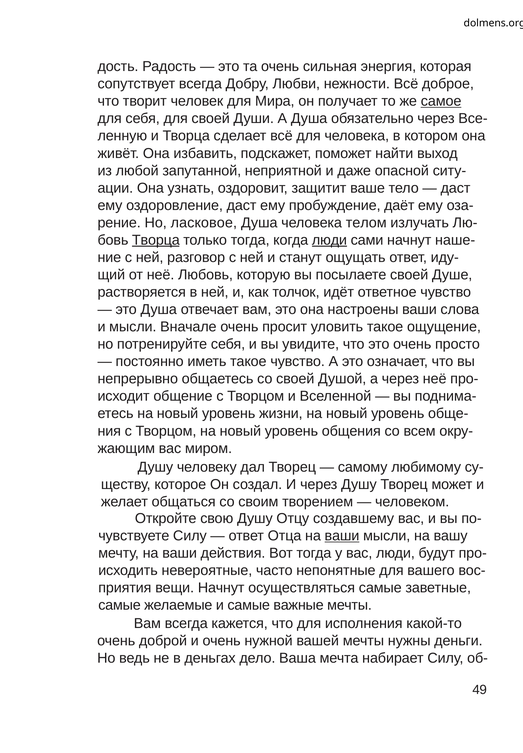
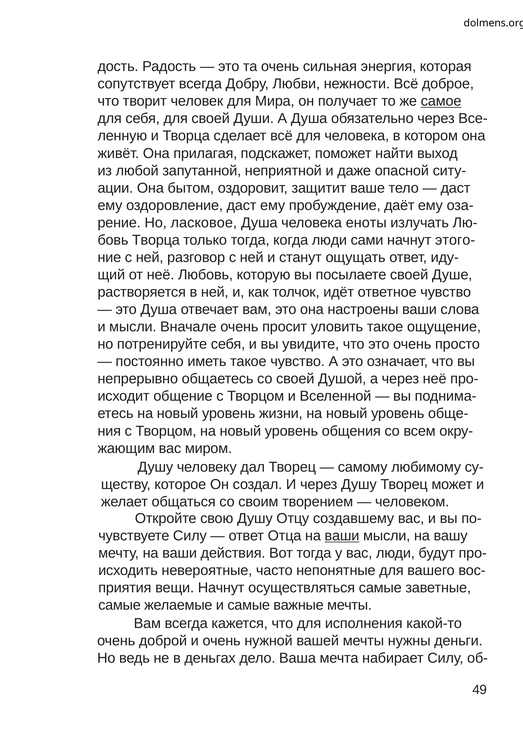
избавить: избавить -> прилагая
узнать: узнать -> бытом
телом: телом -> еноты
Творца at (156, 240) underline: present -> none
люди at (329, 240) underline: present -> none
наше-: наше- -> этого-
